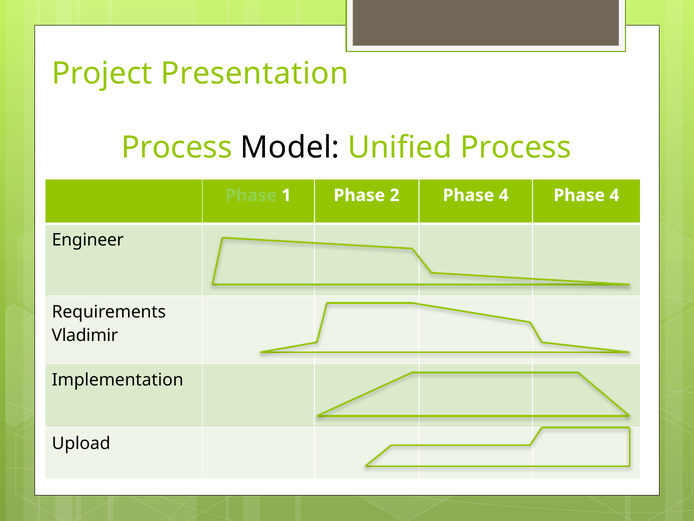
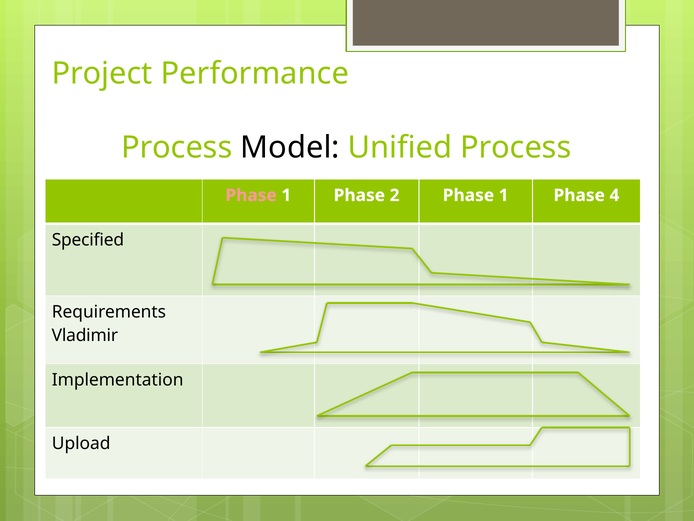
Presentation: Presentation -> Performance
Phase at (251, 195) colour: light green -> pink
2 Phase 4: 4 -> 1
Engineer: Engineer -> Specified
